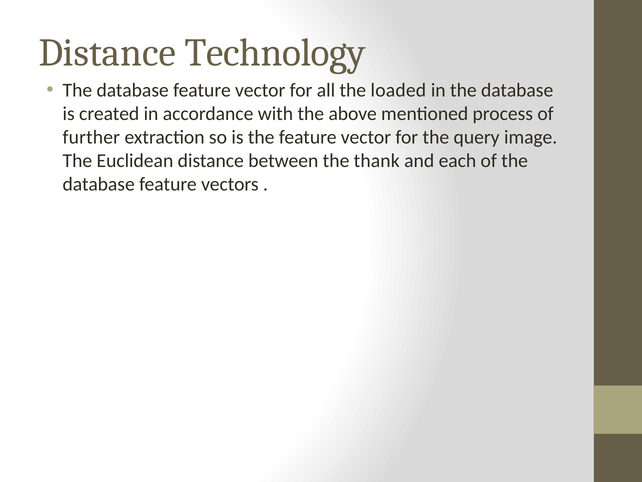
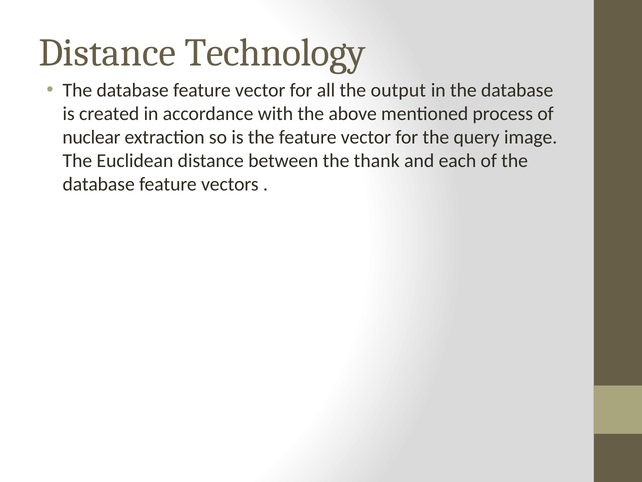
loaded: loaded -> output
further: further -> nuclear
